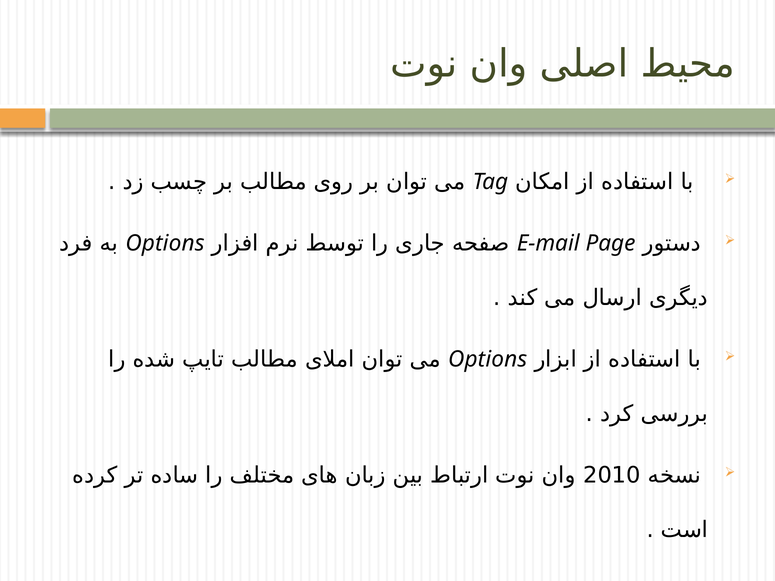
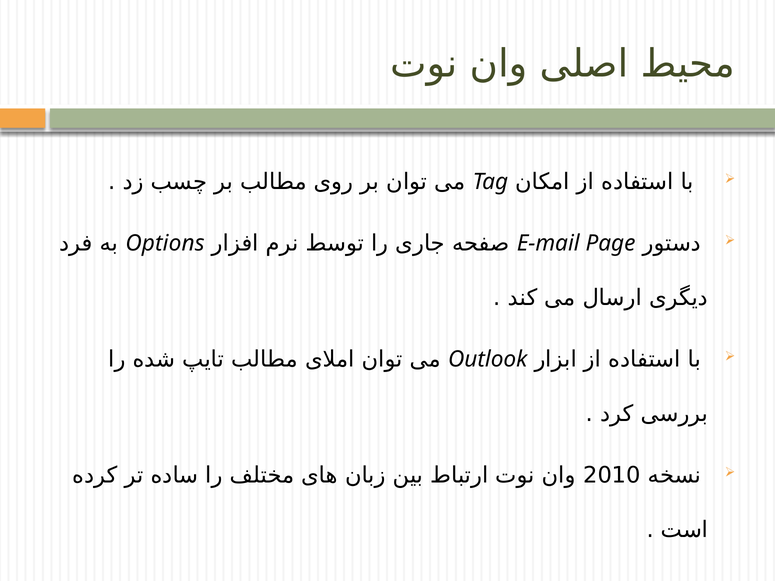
Options at (488, 360): Options -> Outlook
